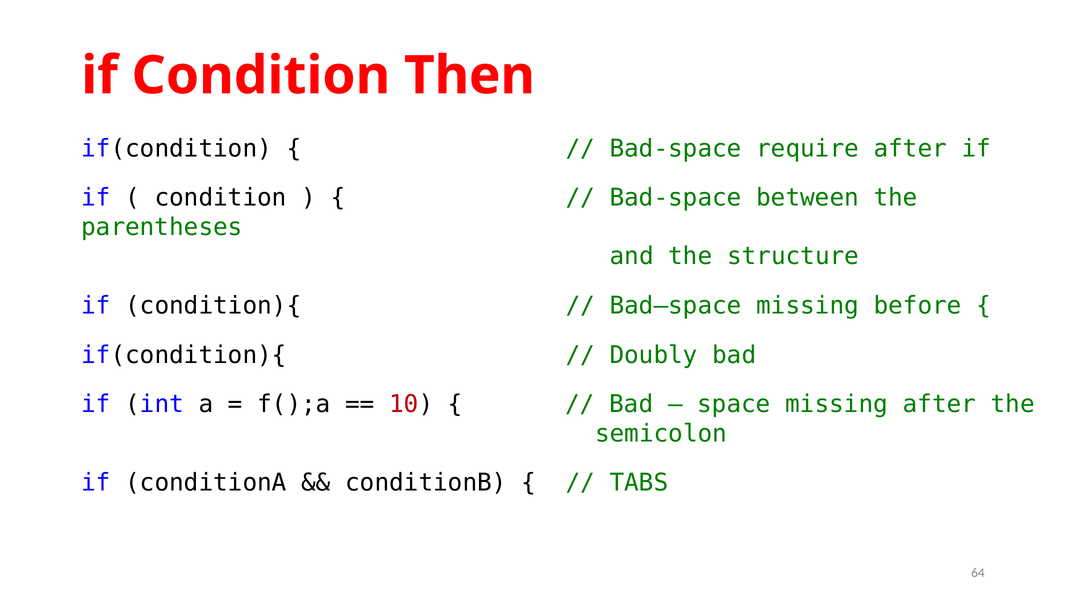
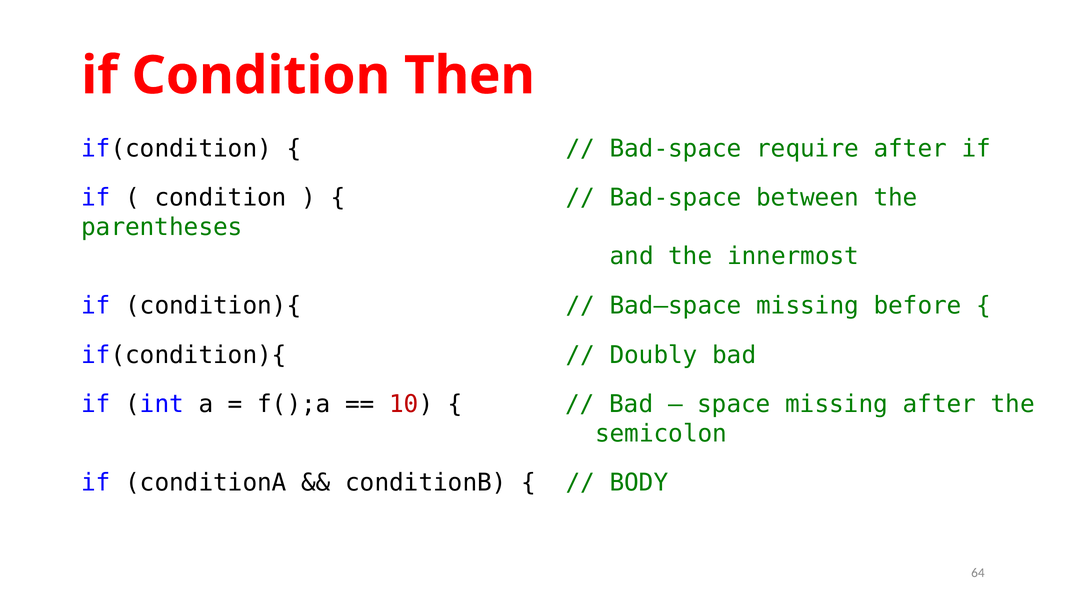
structure: structure -> innermost
TABS: TABS -> BODY
